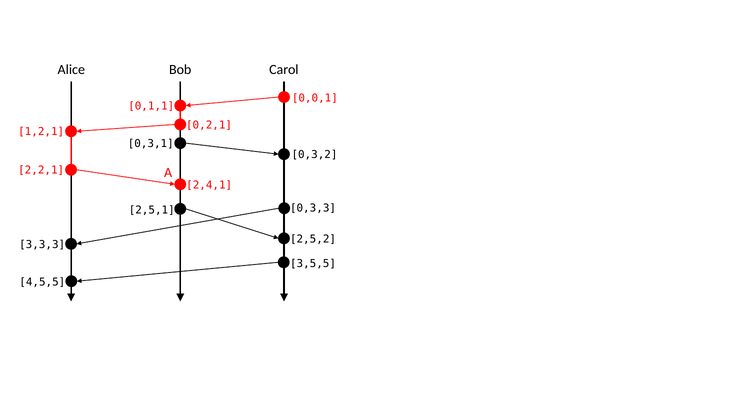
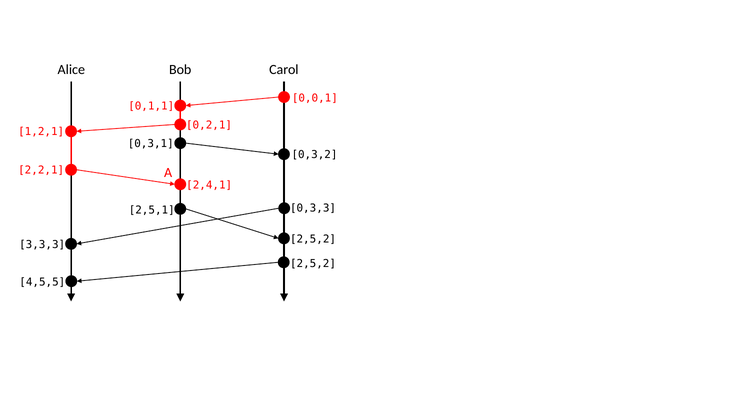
3,5,5 at (313, 264): 3,5,5 -> 2,5,2
